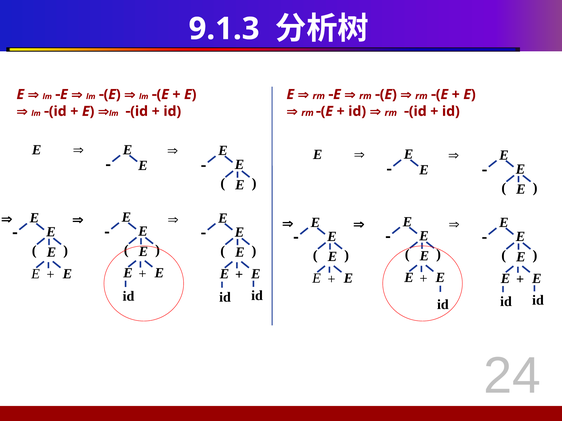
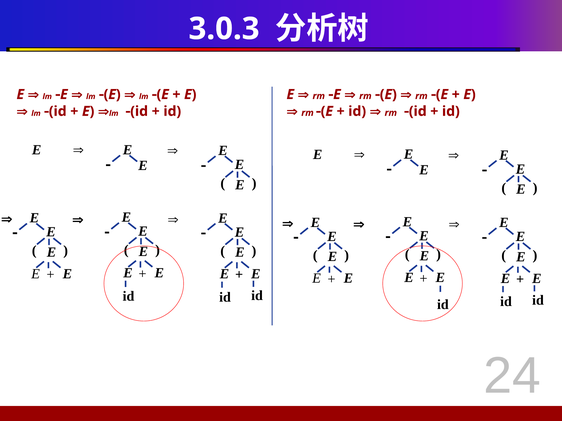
9.1.3: 9.1.3 -> 3.0.3
